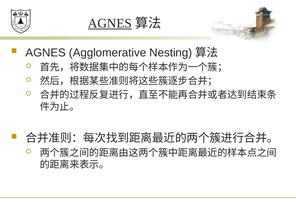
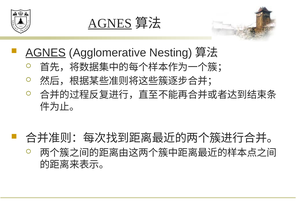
AGNES at (46, 53) underline: none -> present
